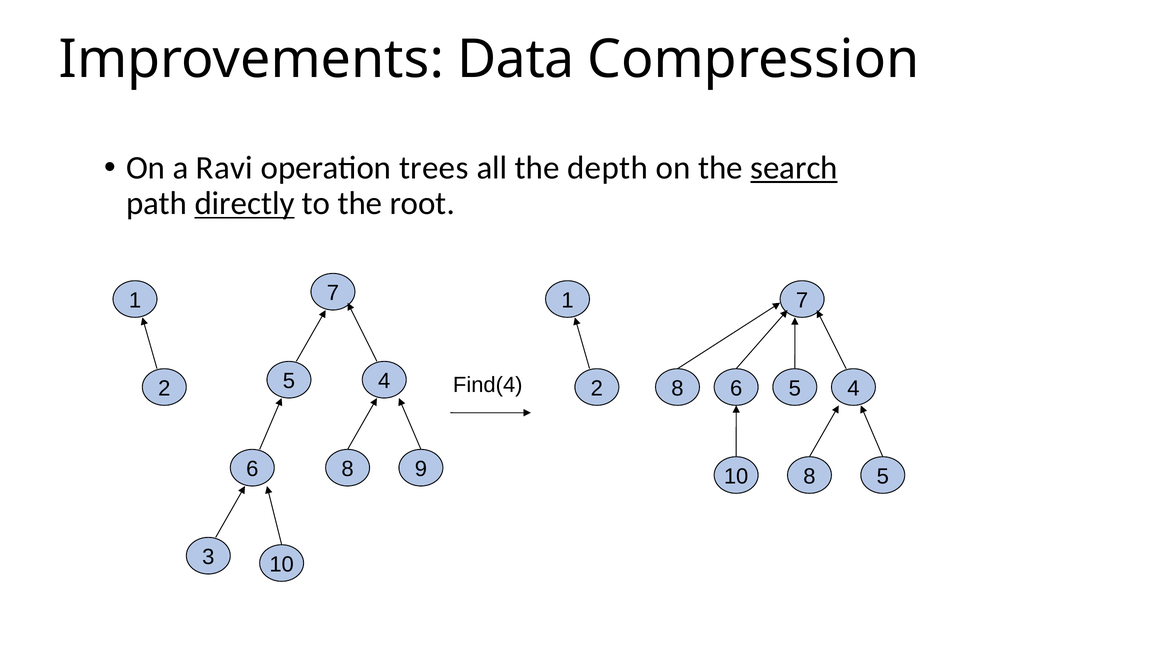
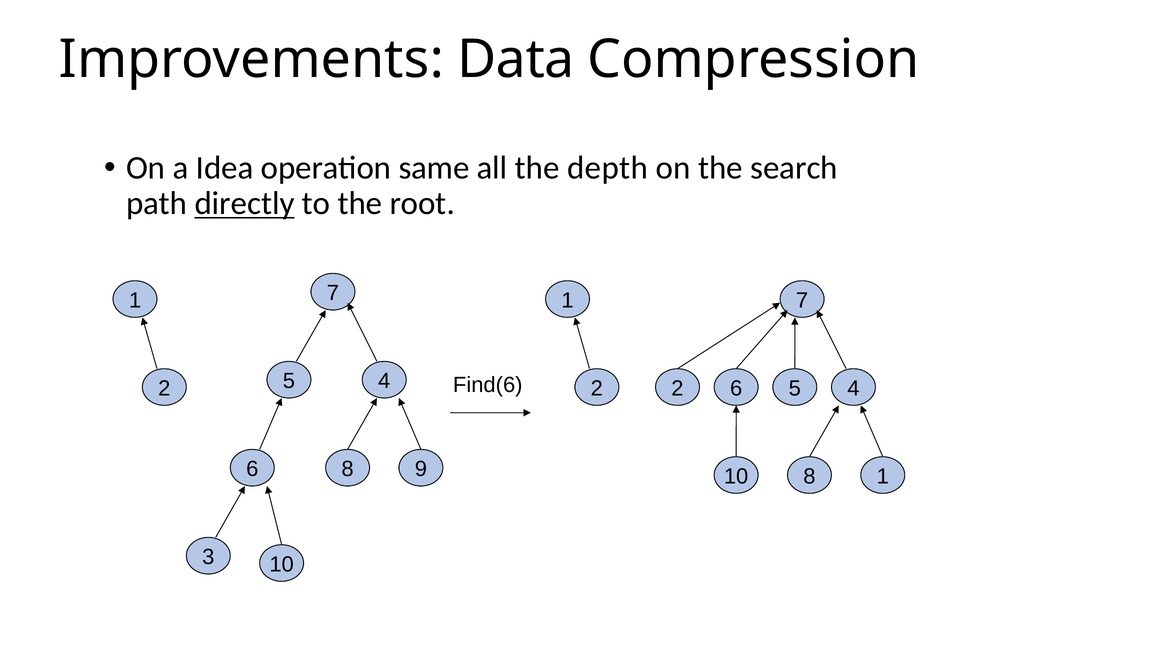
Ravi: Ravi -> Idea
trees: trees -> same
search underline: present -> none
Find(4: Find(4 -> Find(6
2 8: 8 -> 2
8 5: 5 -> 1
